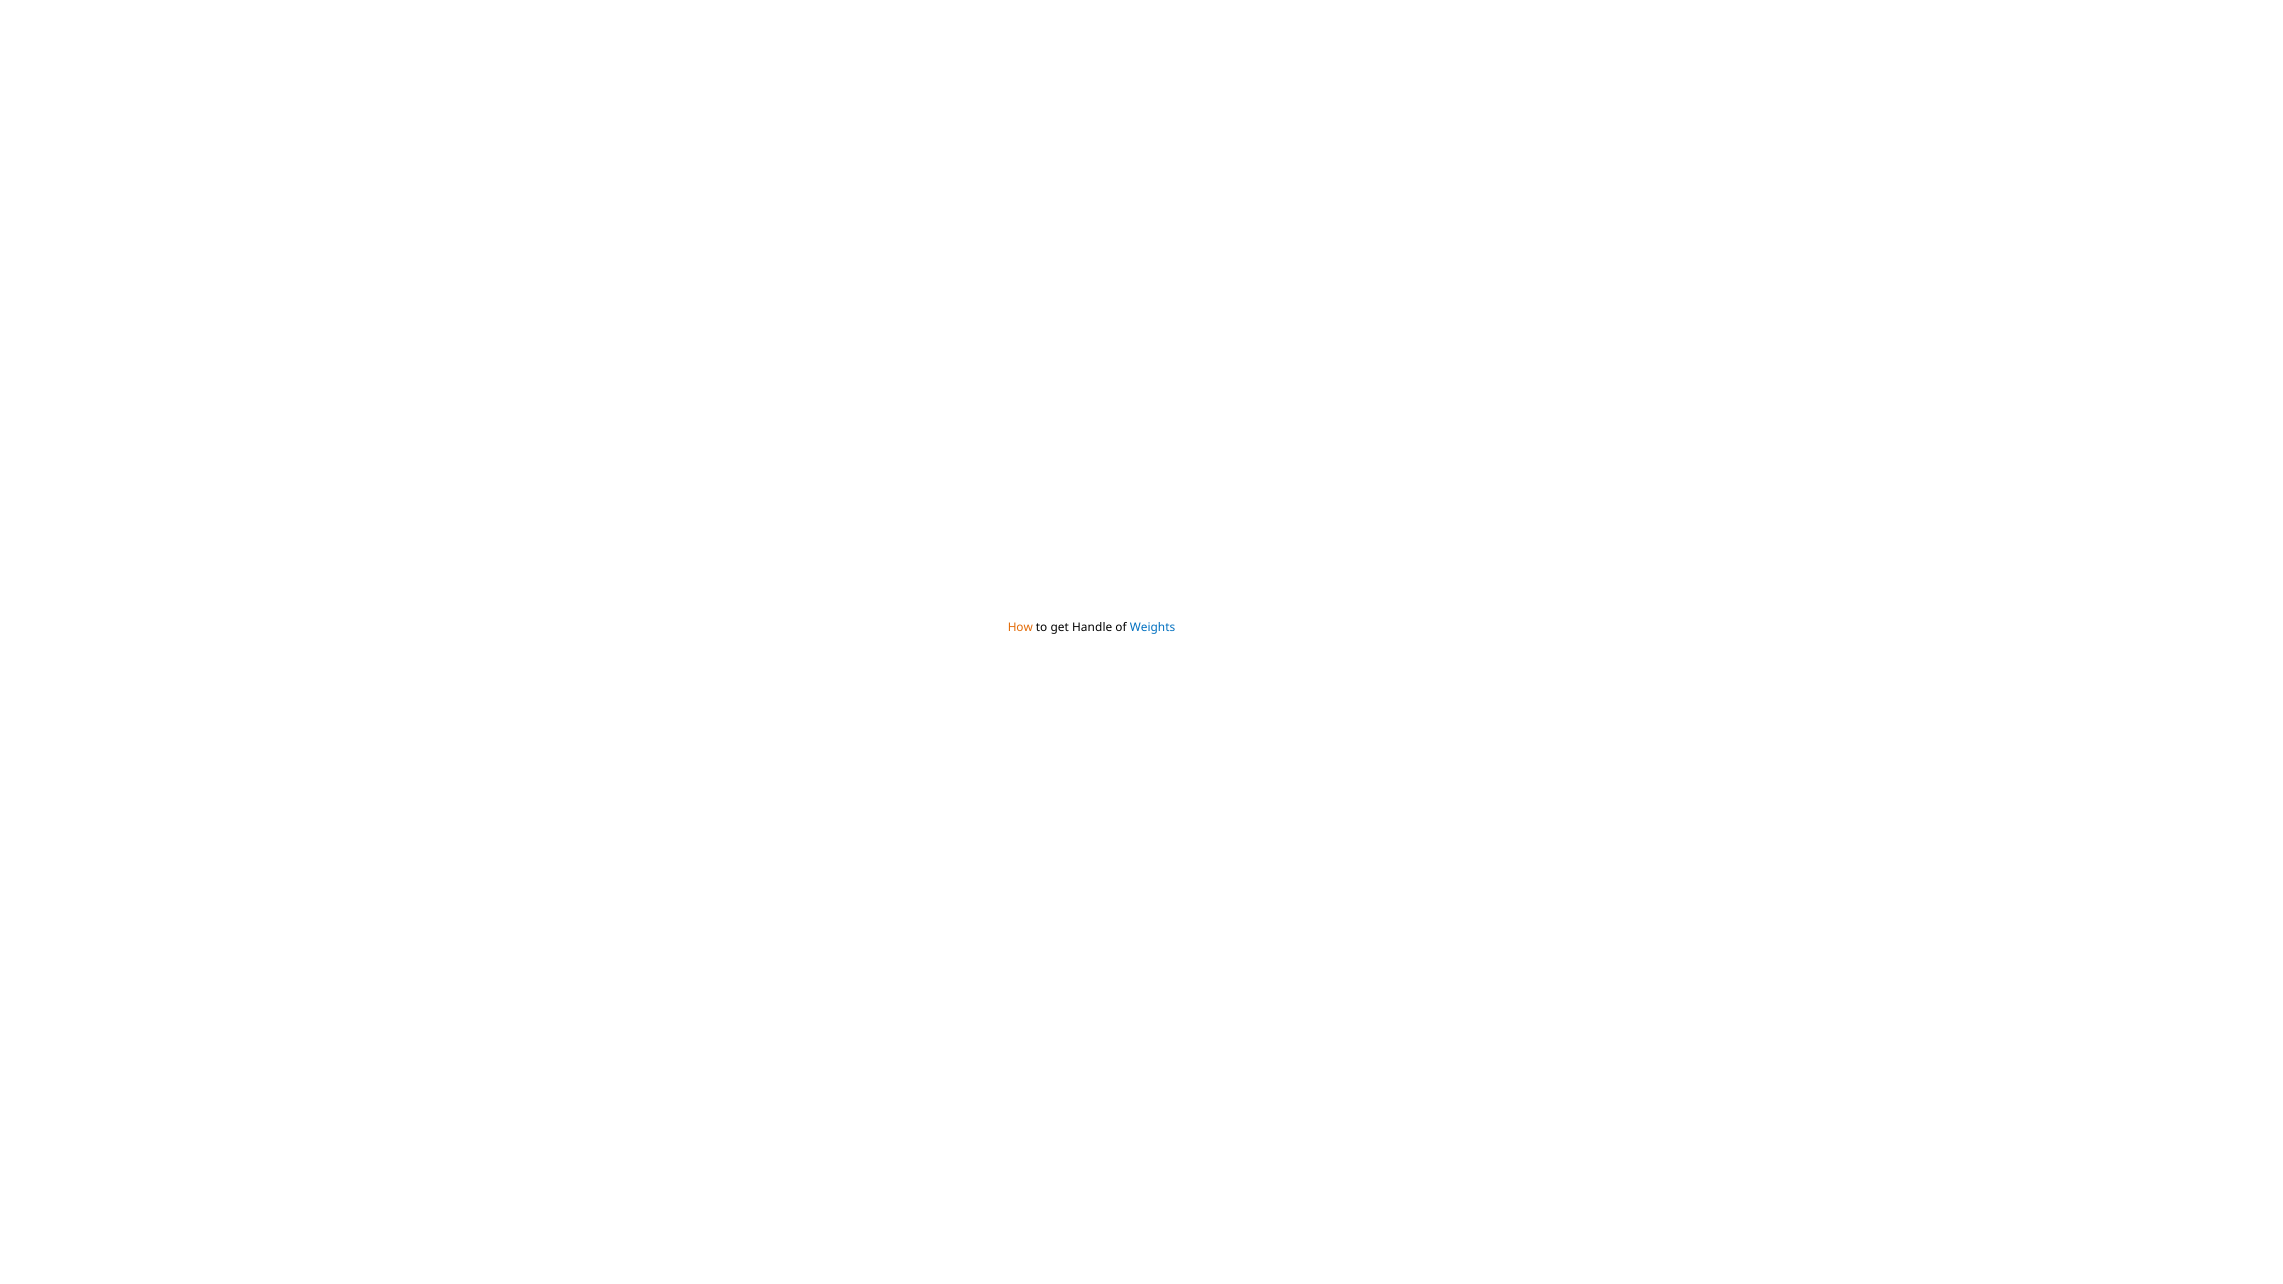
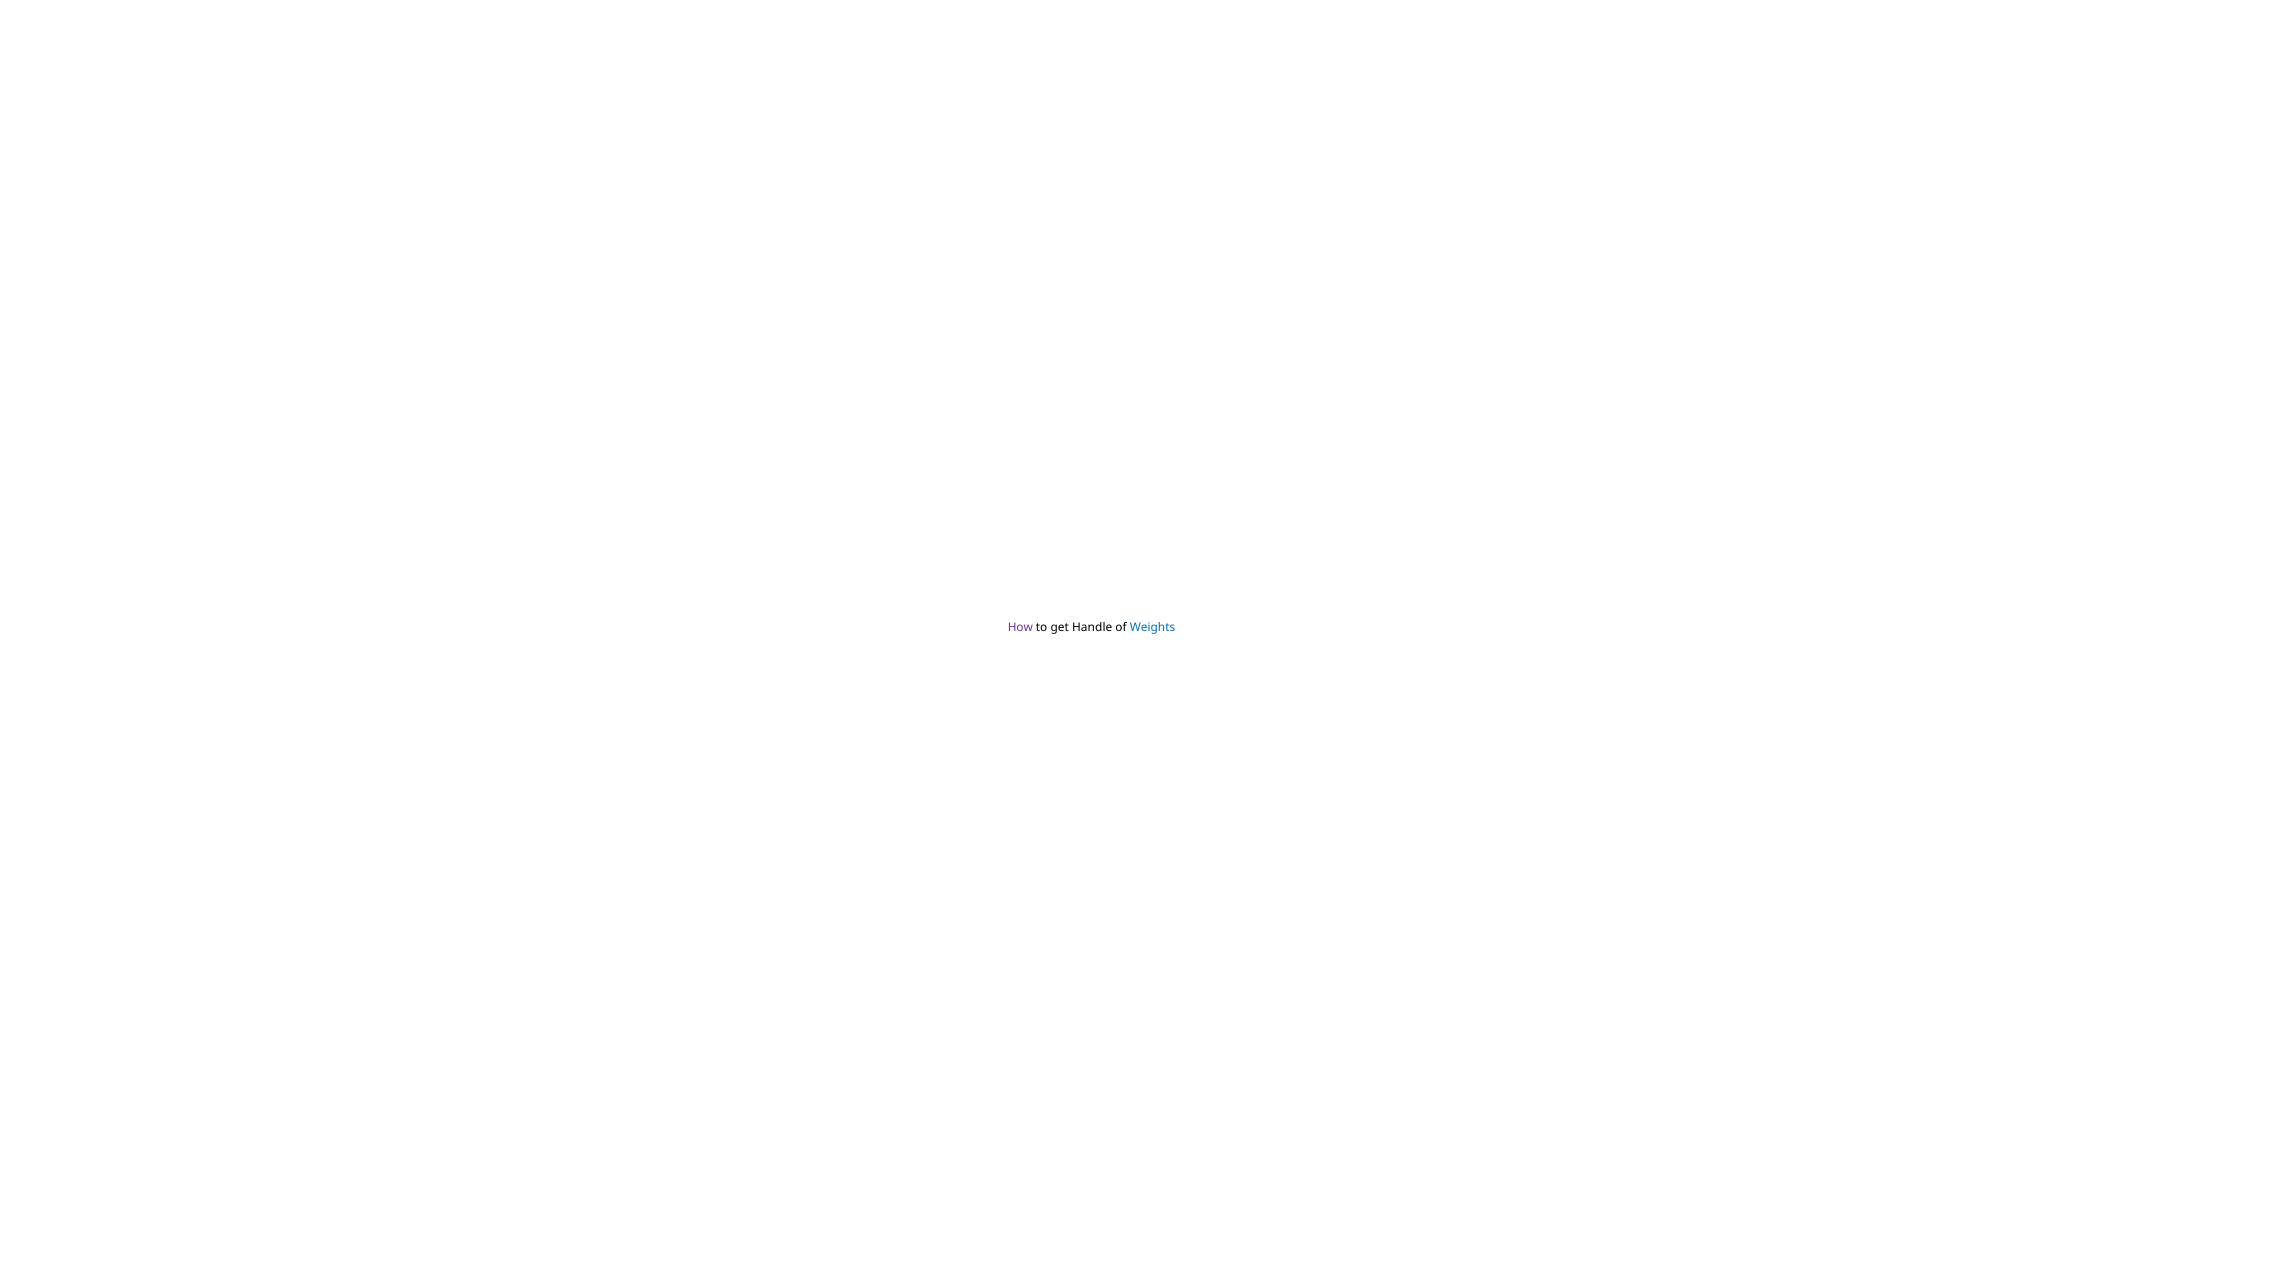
How colour: orange -> purple
